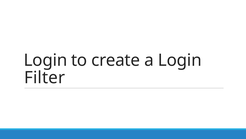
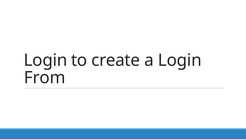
Filter: Filter -> From
